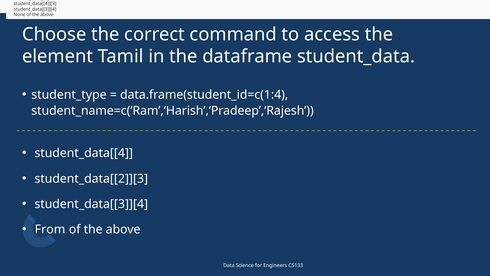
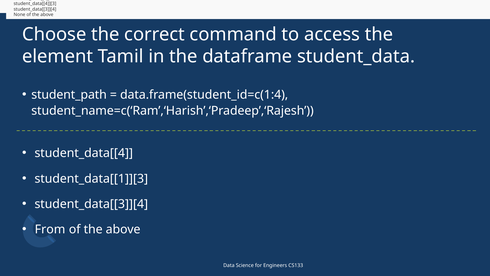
student_type: student_type -> student_path
student_data[[2]][3: student_data[[2]][3 -> student_data[[1]][3
